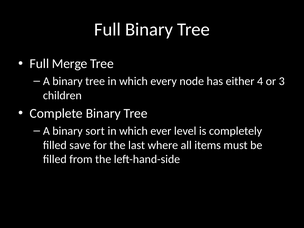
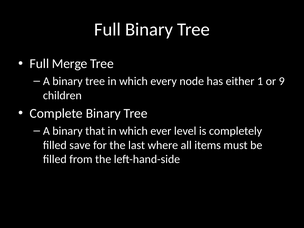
4: 4 -> 1
3: 3 -> 9
sort: sort -> that
